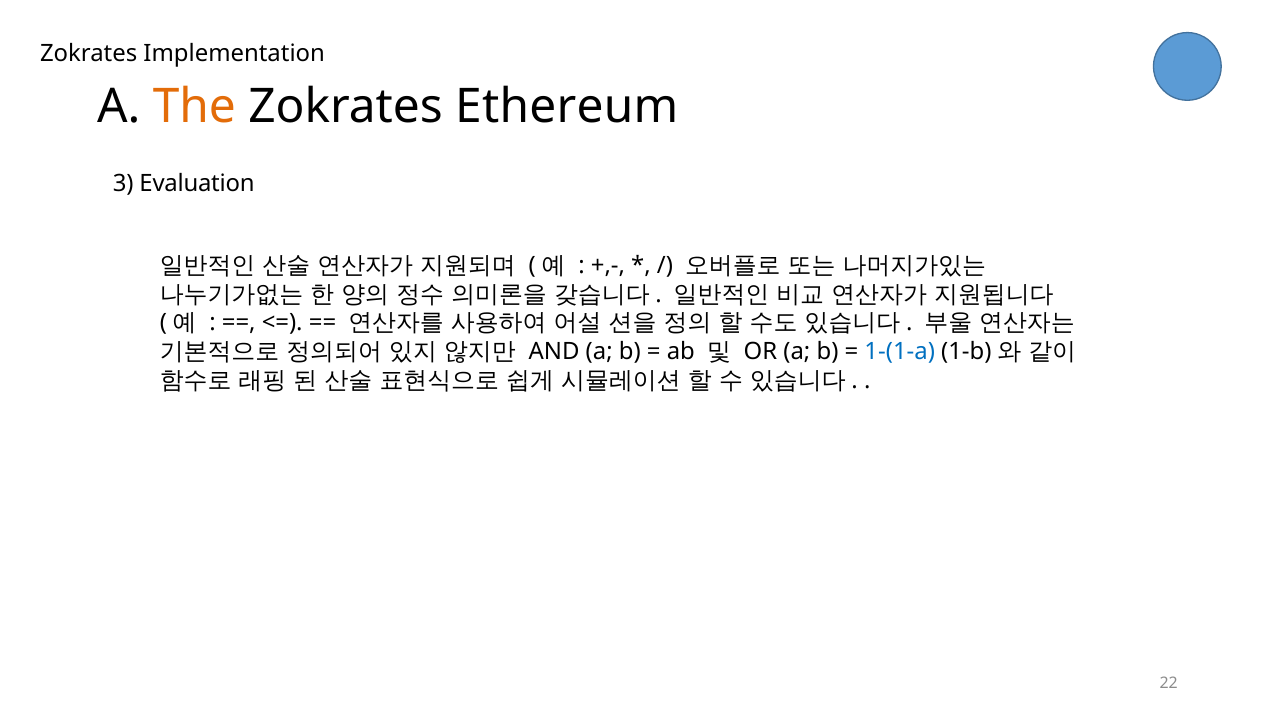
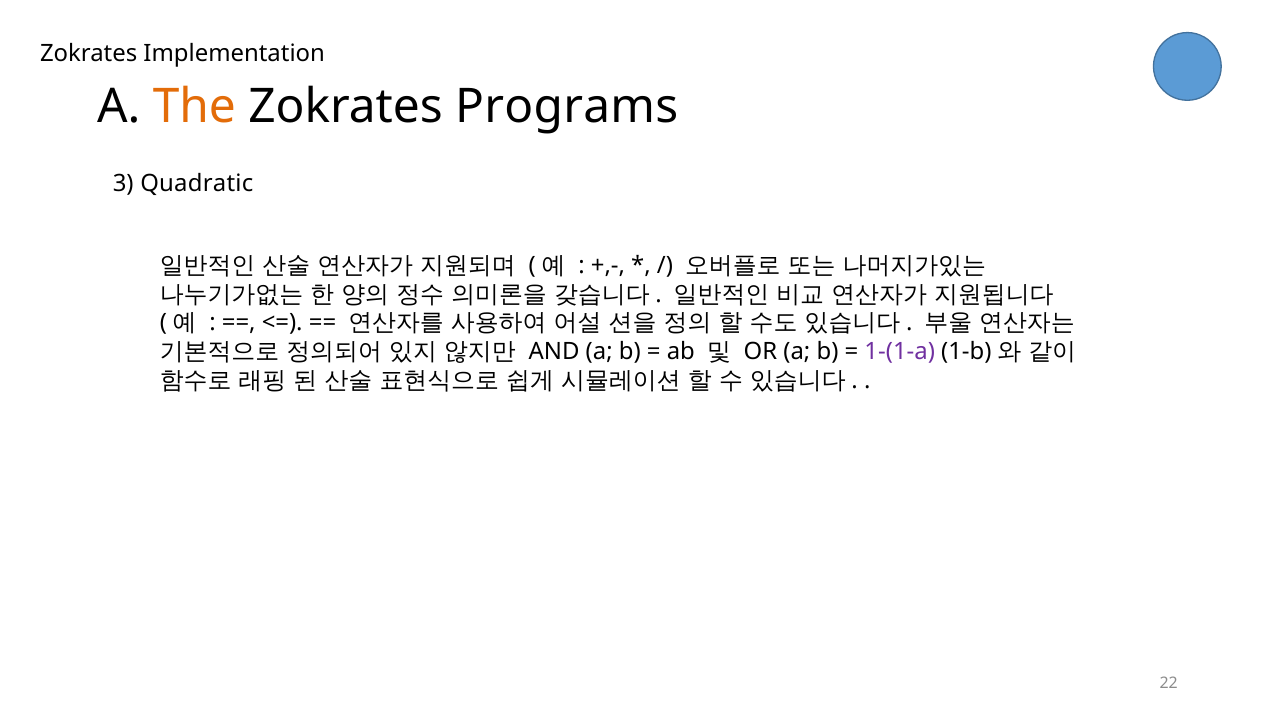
Ethereum: Ethereum -> Programs
Evaluation: Evaluation -> Quadratic
1-(1-a colour: blue -> purple
